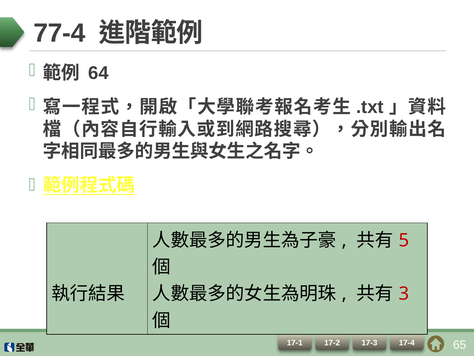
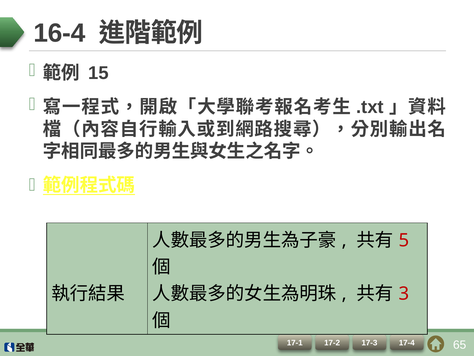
77-4: 77-4 -> 16-4
64: 64 -> 15
